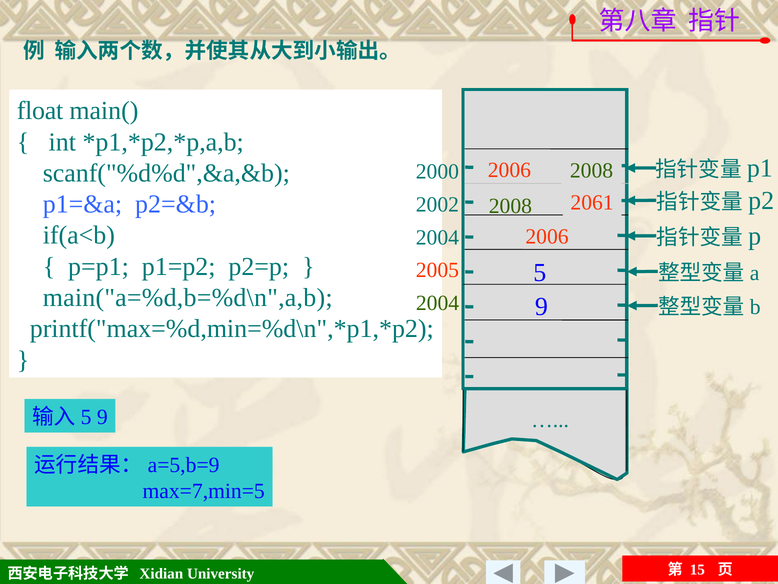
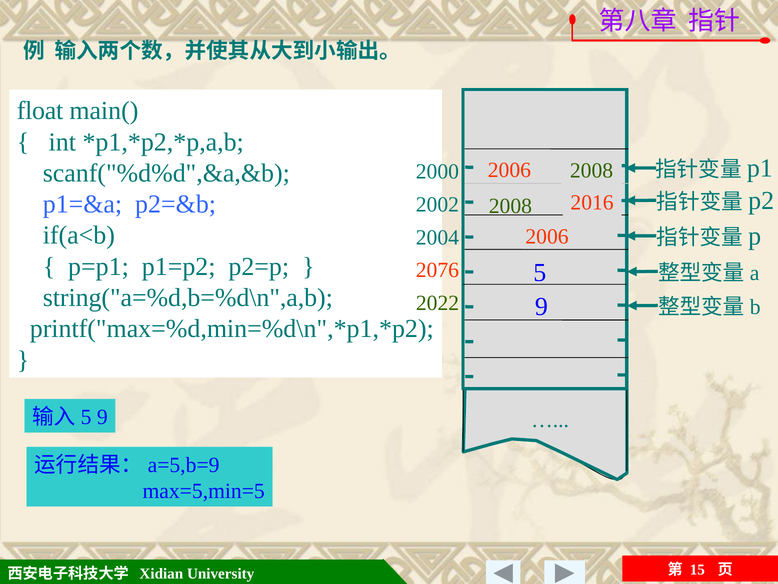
2061: 2061 -> 2016
2005: 2005 -> 2076
main("a=%d,b=%d\n",a,b: main("a=%d,b=%d\n",a,b -> string("a=%d,b=%d\n",a,b
2004 at (438, 303): 2004 -> 2022
max=7,min=5: max=7,min=5 -> max=5,min=5
